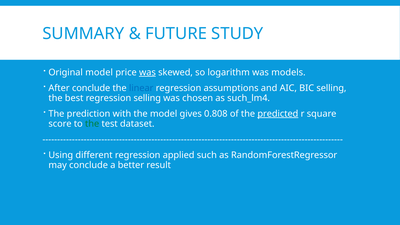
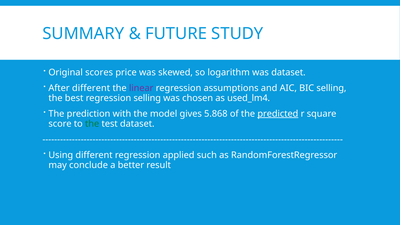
Original model: model -> scores
was at (147, 72) underline: present -> none
was models: models -> dataset
After conclude: conclude -> different
linear colour: blue -> purple
such_lm4: such_lm4 -> used_lm4
0.808: 0.808 -> 5.868
